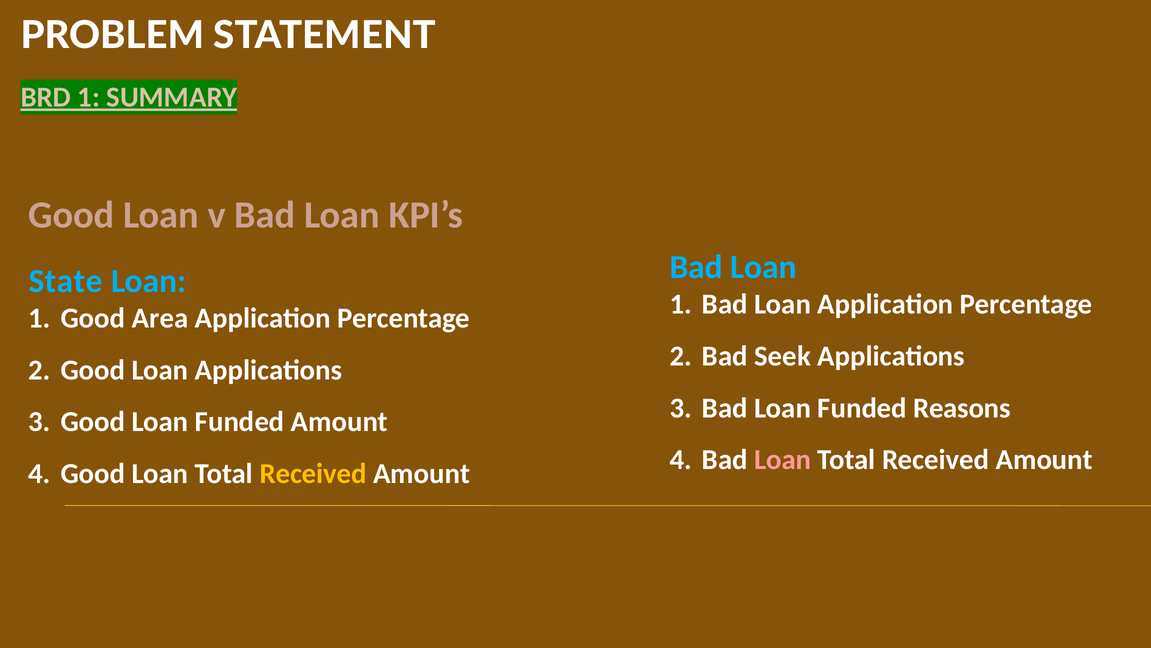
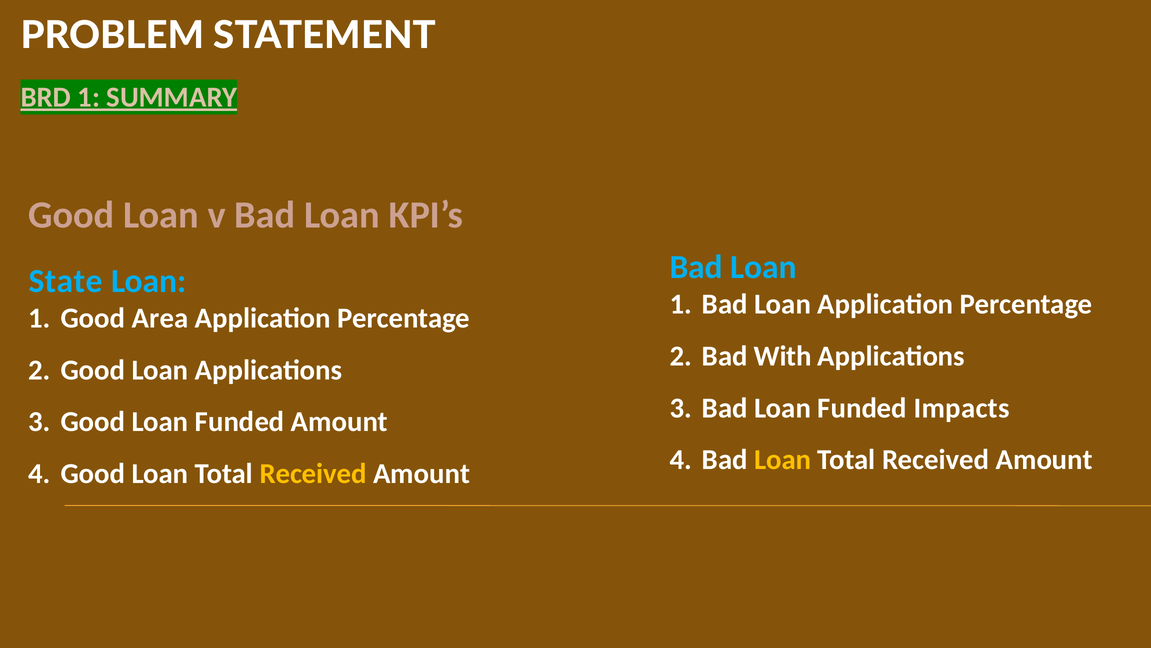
Seek: Seek -> With
Reasons: Reasons -> Impacts
Loan at (783, 459) colour: pink -> yellow
